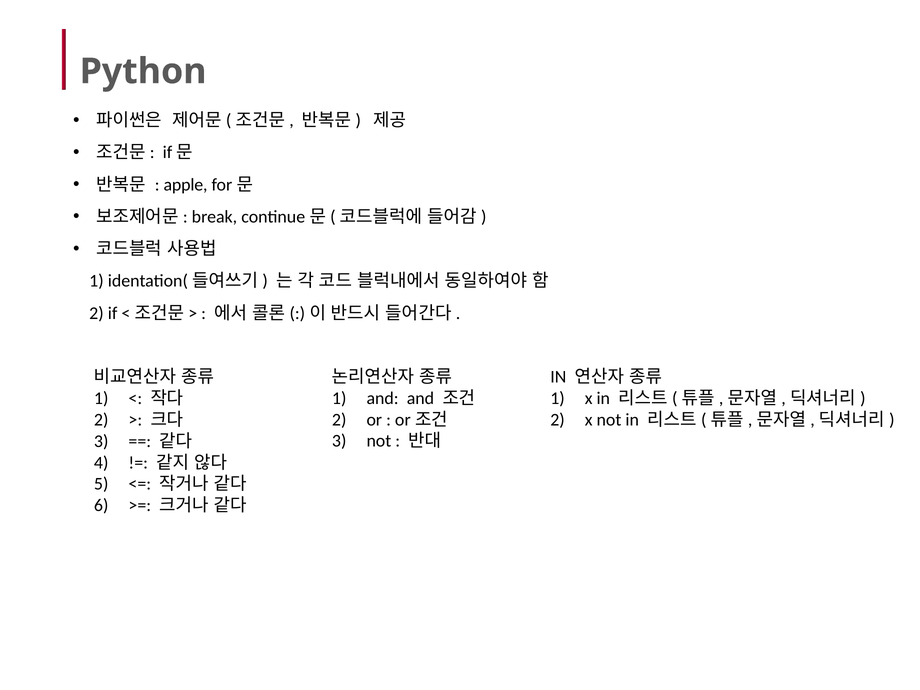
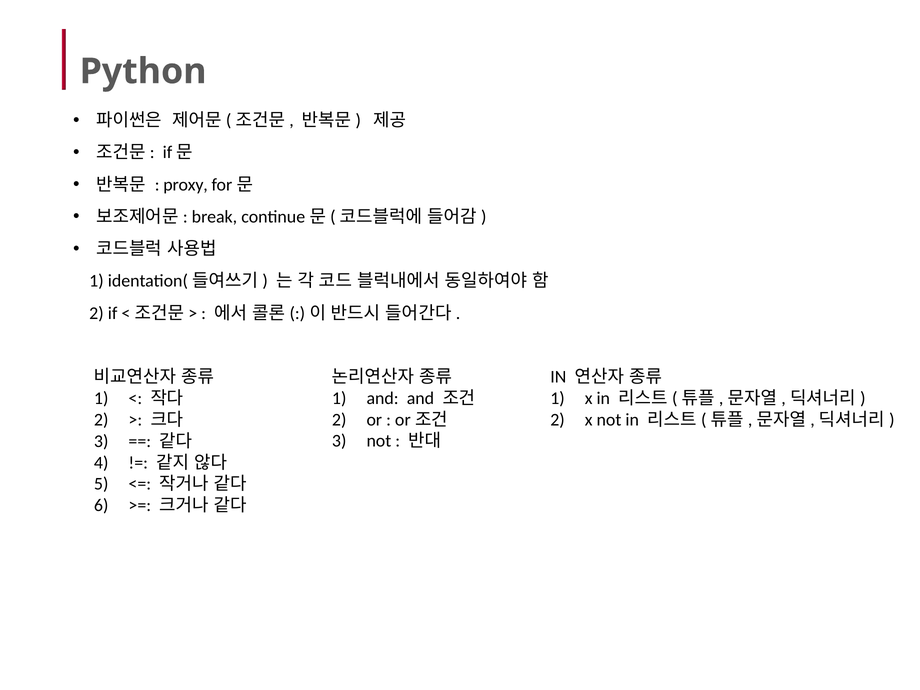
apple: apple -> proxy
